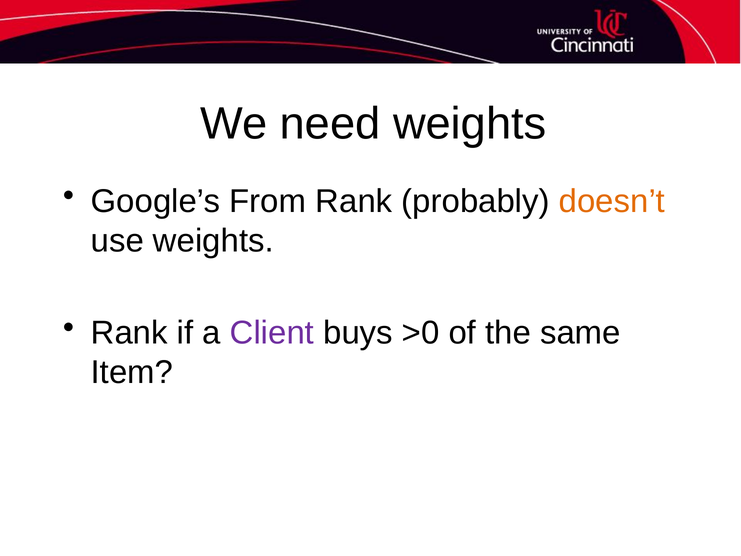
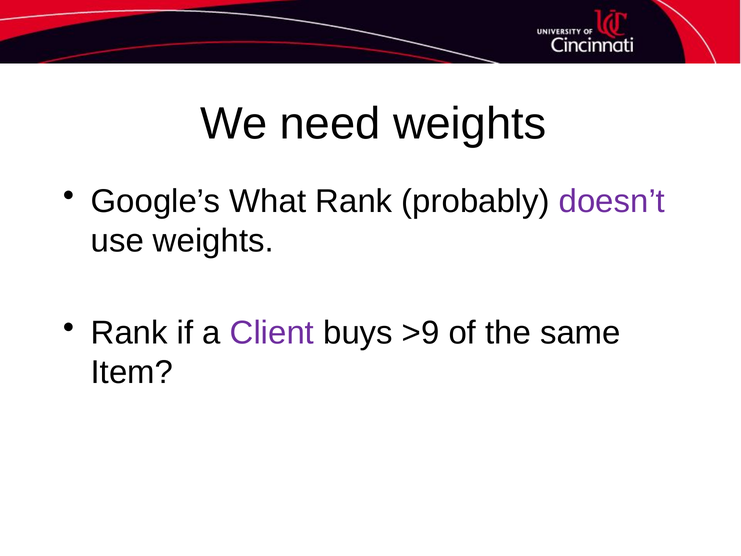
From: From -> What
doesn’t colour: orange -> purple
>0: >0 -> >9
